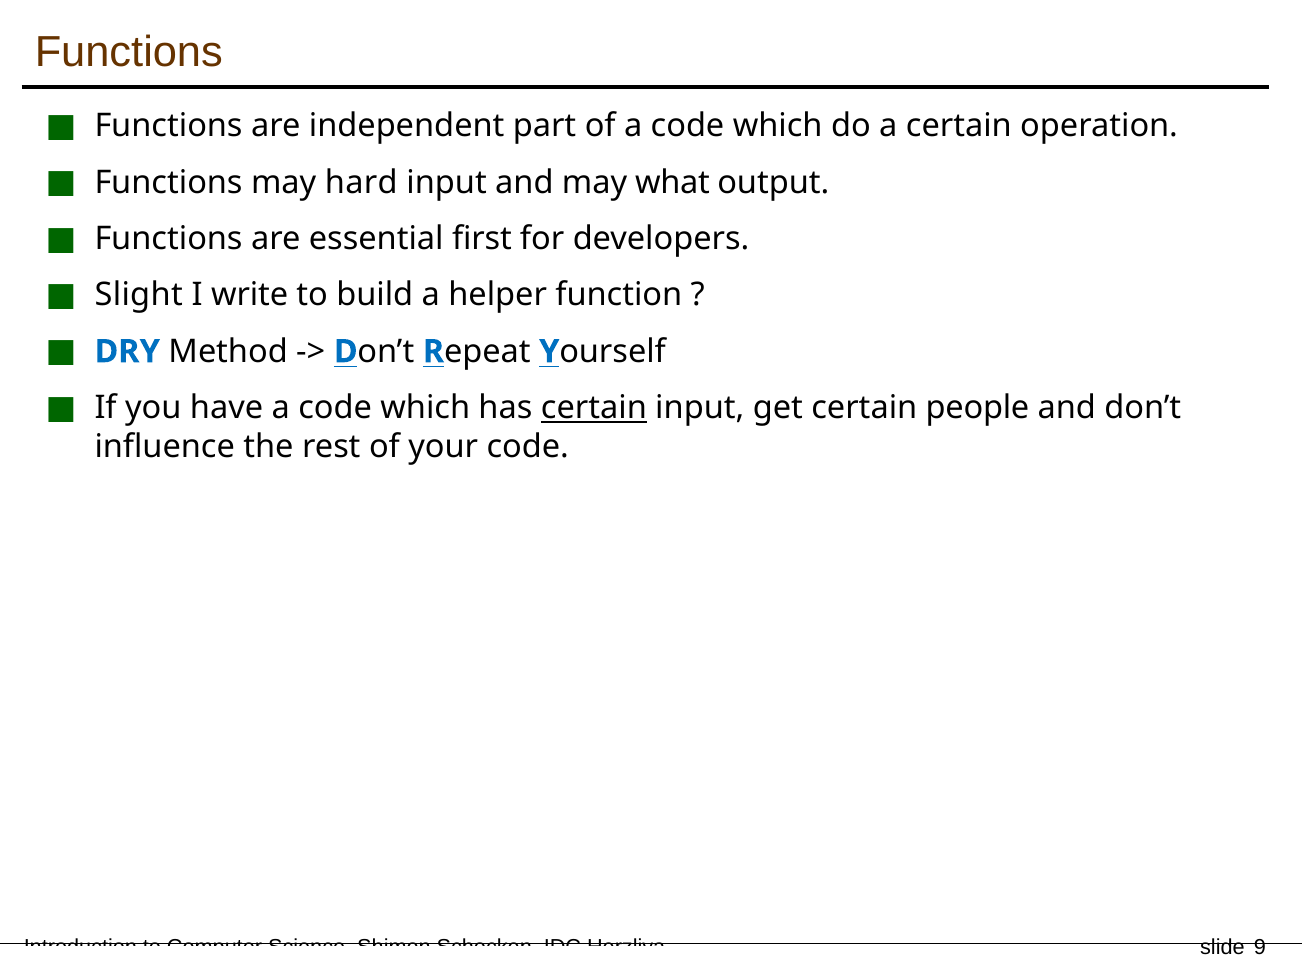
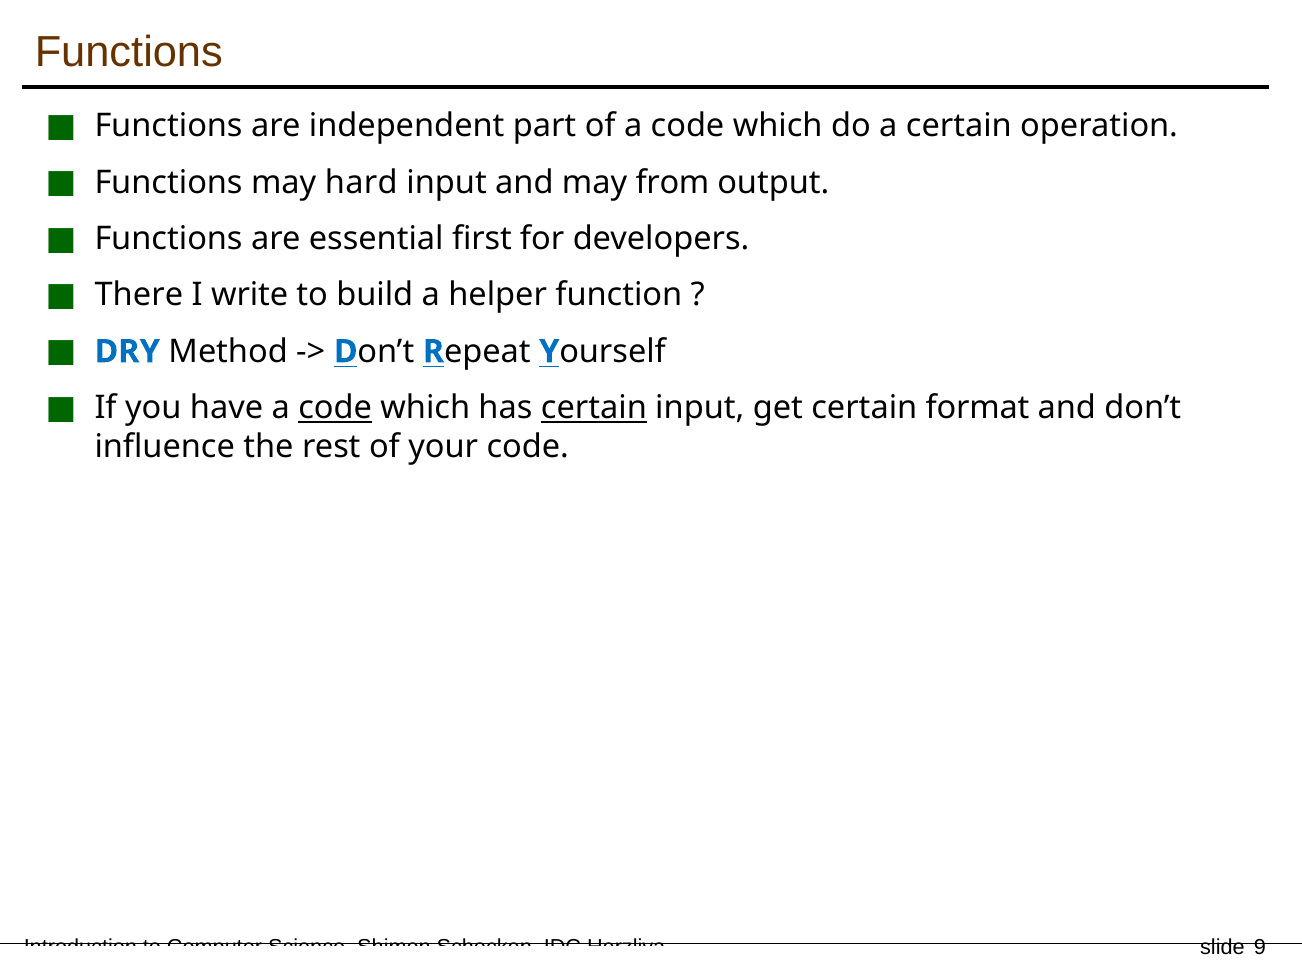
what: what -> from
Slight: Slight -> There
code at (335, 408) underline: none -> present
people: people -> format
